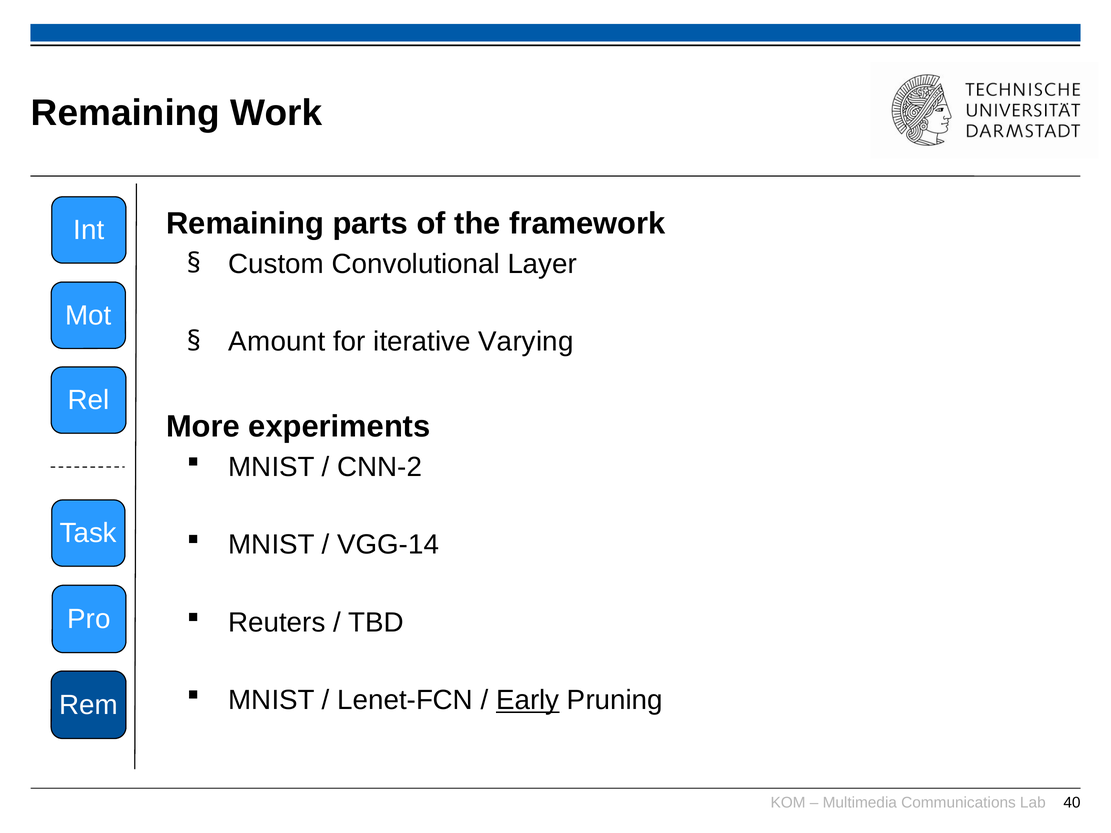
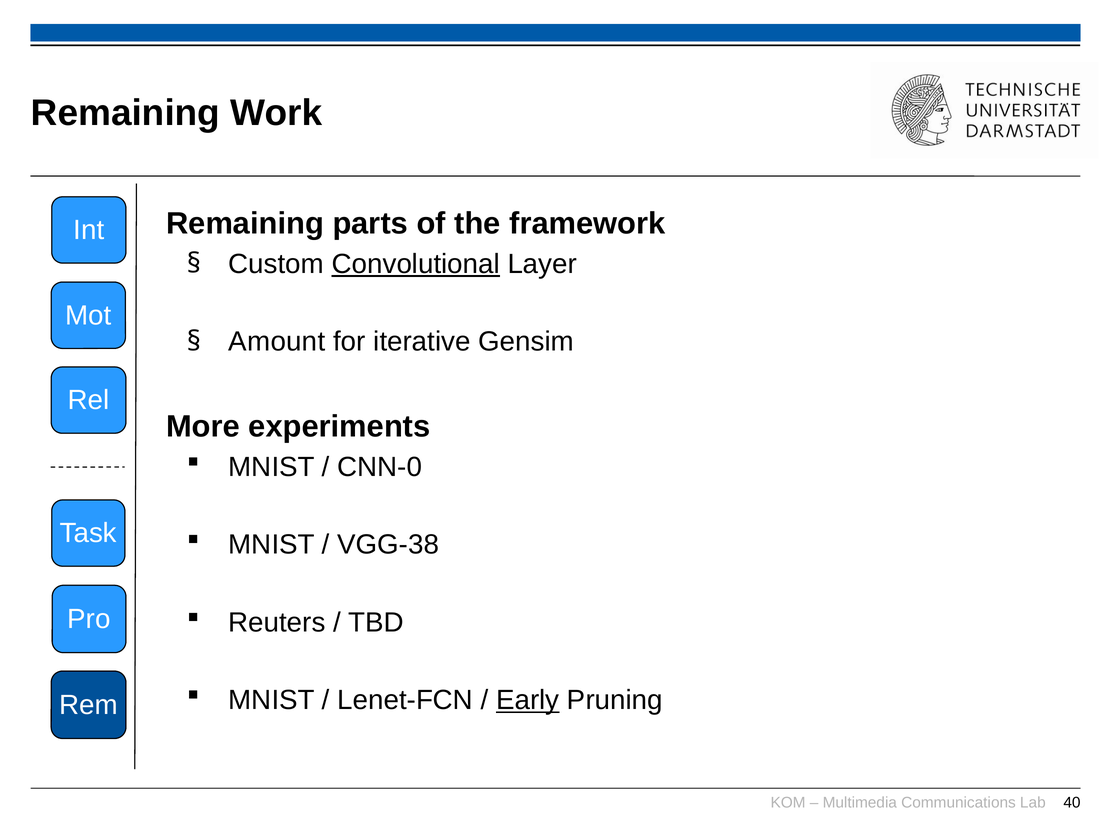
Convolutional underline: none -> present
Varying: Varying -> Gensim
CNN-2: CNN-2 -> CNN-0
VGG-14: VGG-14 -> VGG-38
